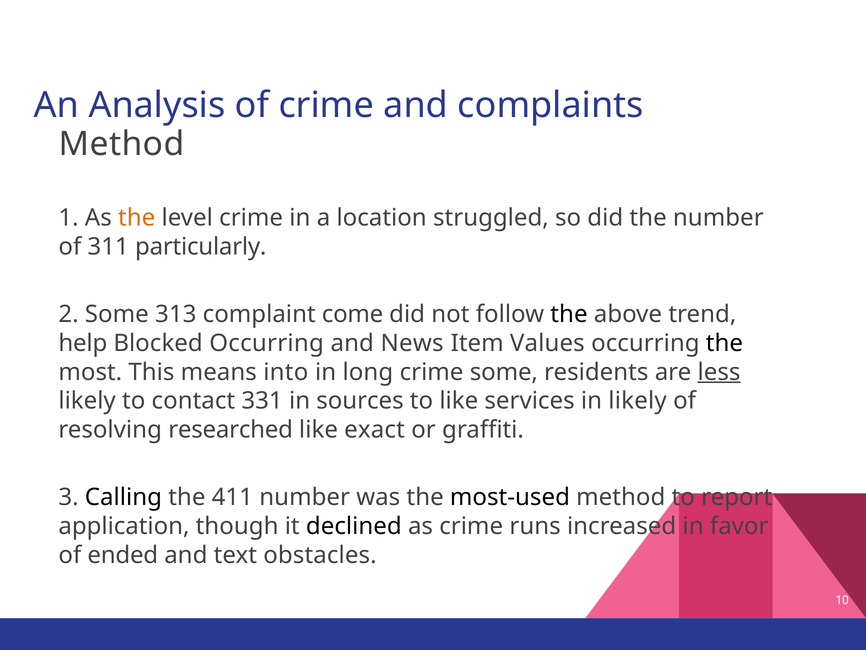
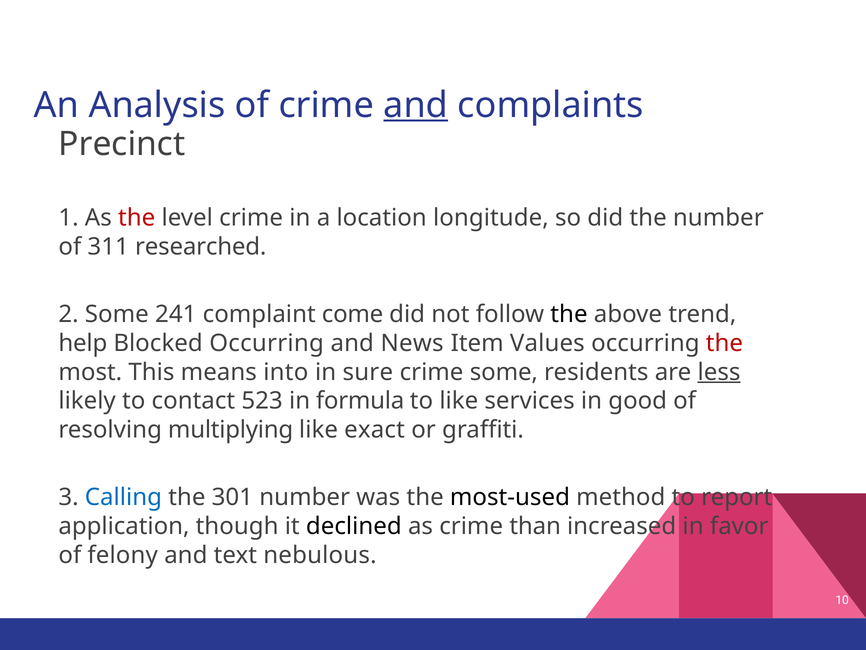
and at (416, 105) underline: none -> present
Method at (122, 144): Method -> Precinct
the at (137, 218) colour: orange -> red
struggled: struggled -> longitude
particularly: particularly -> researched
313: 313 -> 241
the at (724, 343) colour: black -> red
long: long -> sure
331: 331 -> 523
sources: sources -> formula
in likely: likely -> good
researched: researched -> multiplying
Calling colour: black -> blue
411: 411 -> 301
runs: runs -> than
ended: ended -> felony
obstacles: obstacles -> nebulous
